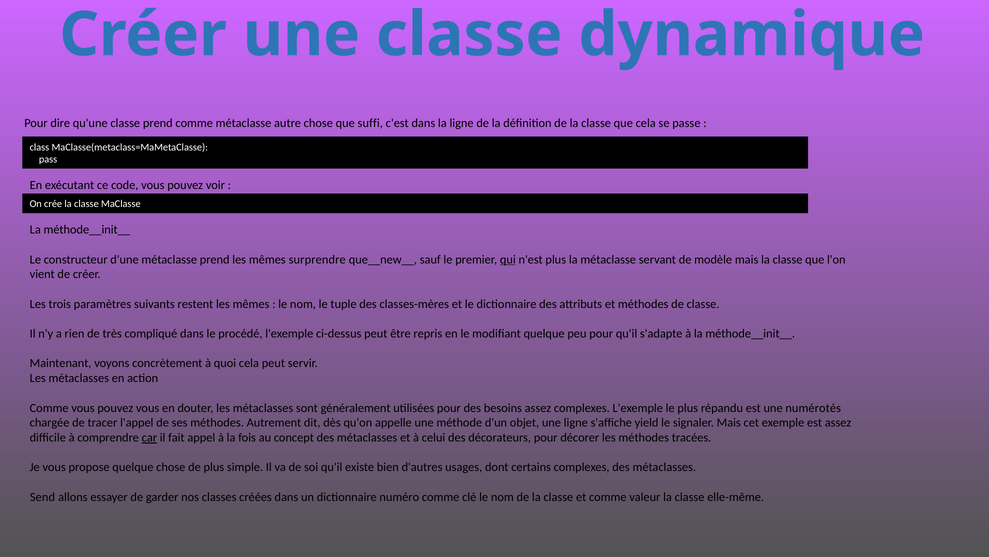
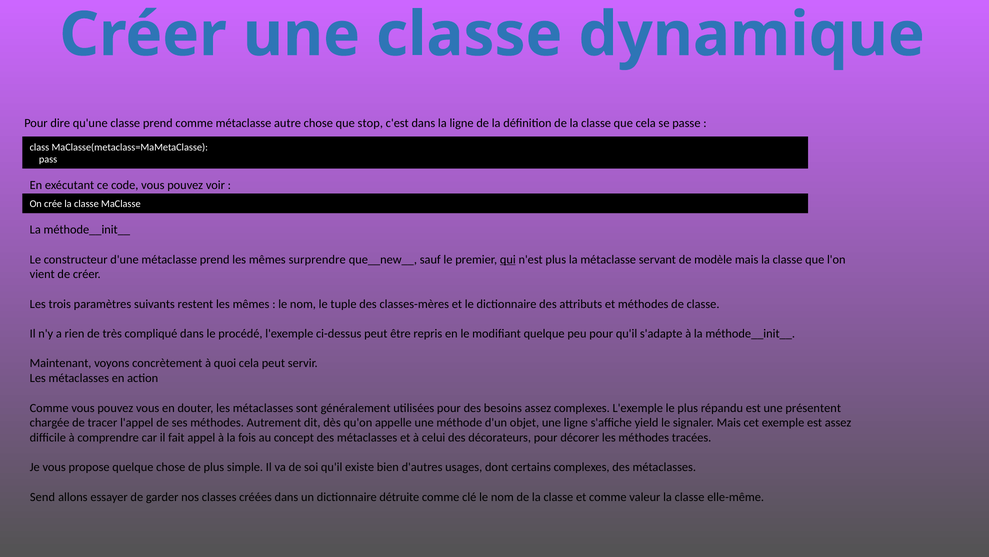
suffi: suffi -> stop
numérotés: numérotés -> présentent
car underline: present -> none
numéro: numéro -> détruite
